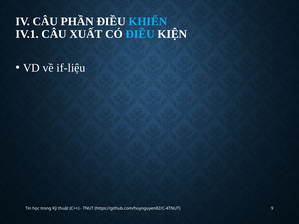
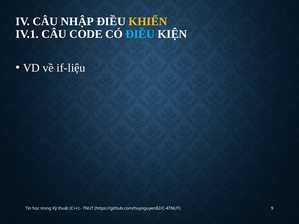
PHẦN: PHẦN -> NHẬP
KHIỂN colour: light blue -> yellow
XUẤT: XUẤT -> CODE
